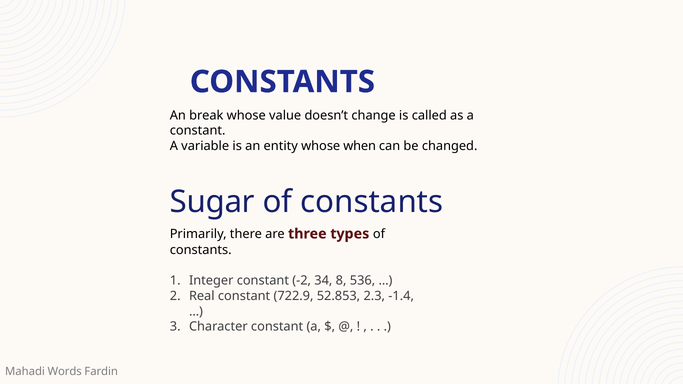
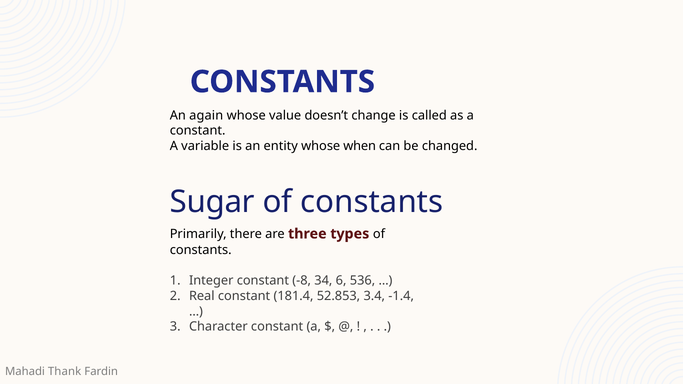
break: break -> again
-2: -2 -> -8
8: 8 -> 6
722.9: 722.9 -> 181.4
2.3: 2.3 -> 3.4
Words: Words -> Thank
